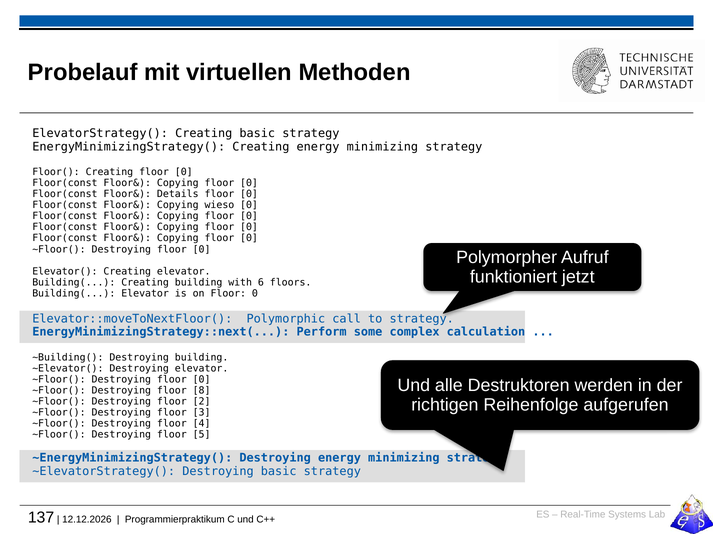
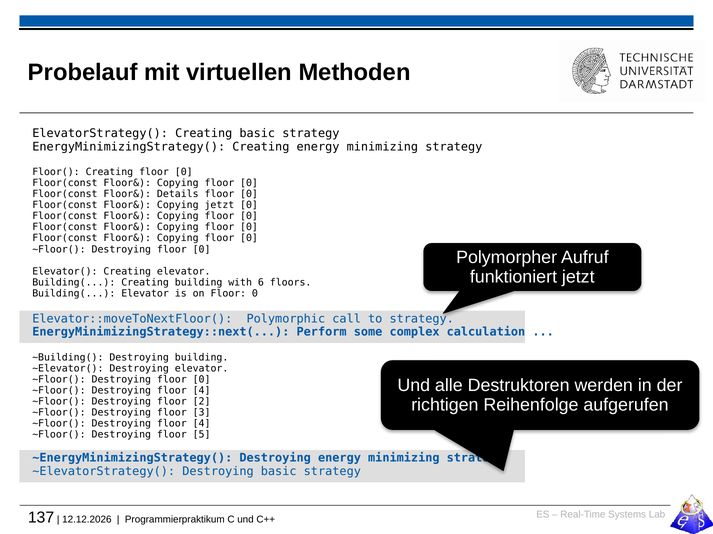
Copying wieso: wieso -> jetzt
8 at (202, 391): 8 -> 4
